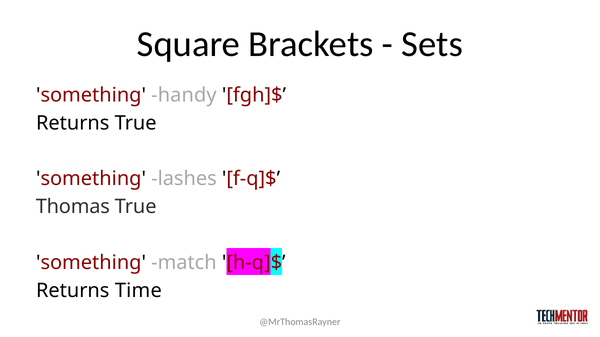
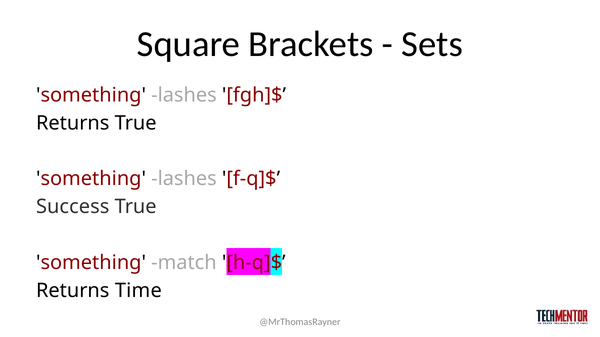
handy at (184, 95): handy -> lashes
Thomas: Thomas -> Success
